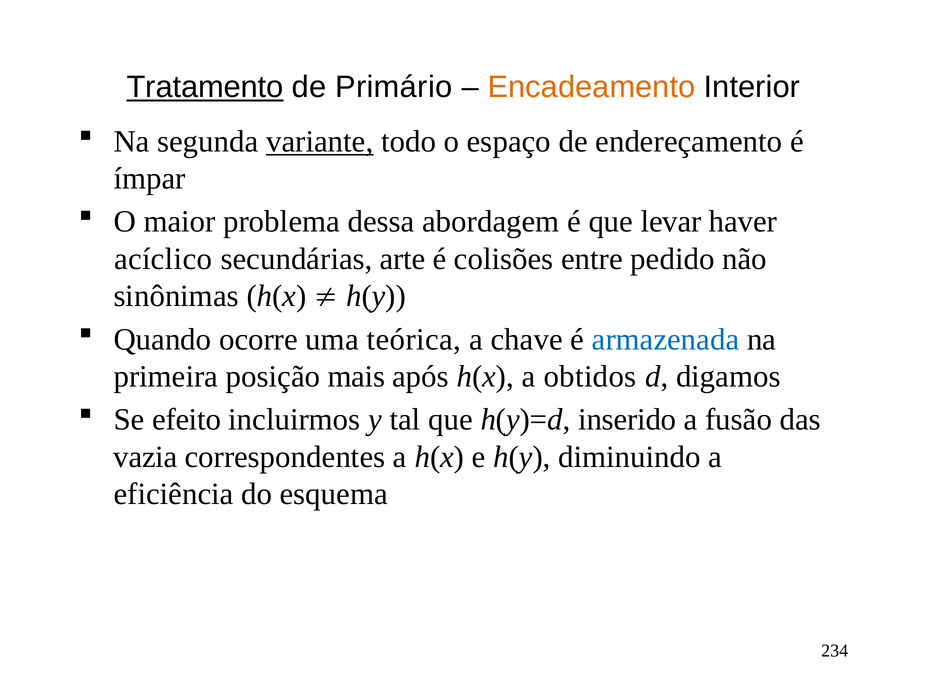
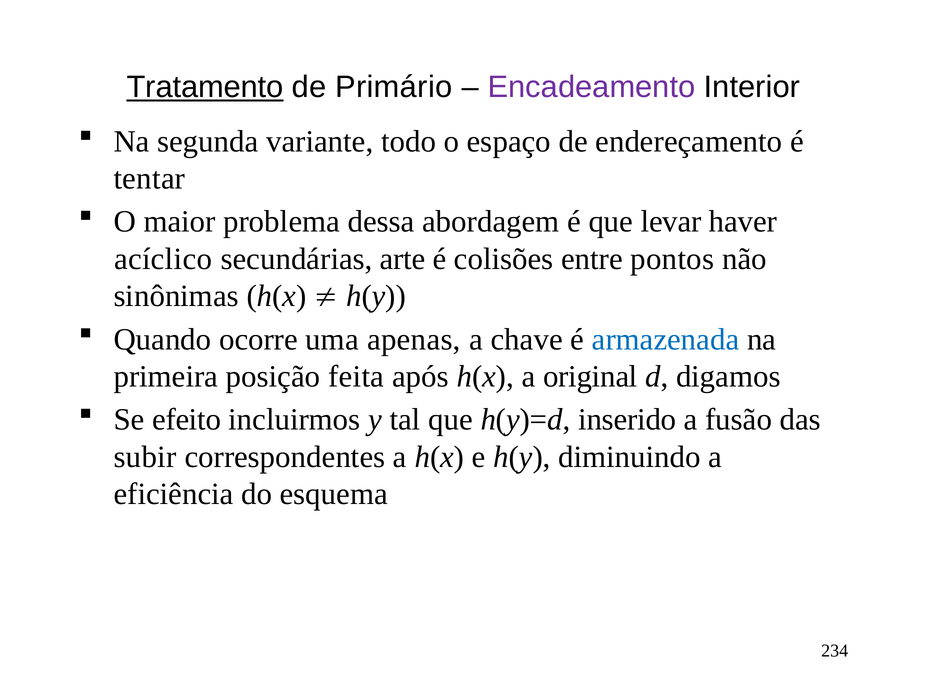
Encadeamento colour: orange -> purple
variante underline: present -> none
ímpar: ímpar -> tentar
pedido: pedido -> pontos
teórica: teórica -> apenas
mais: mais -> feita
obtidos: obtidos -> original
vazia: vazia -> subir
